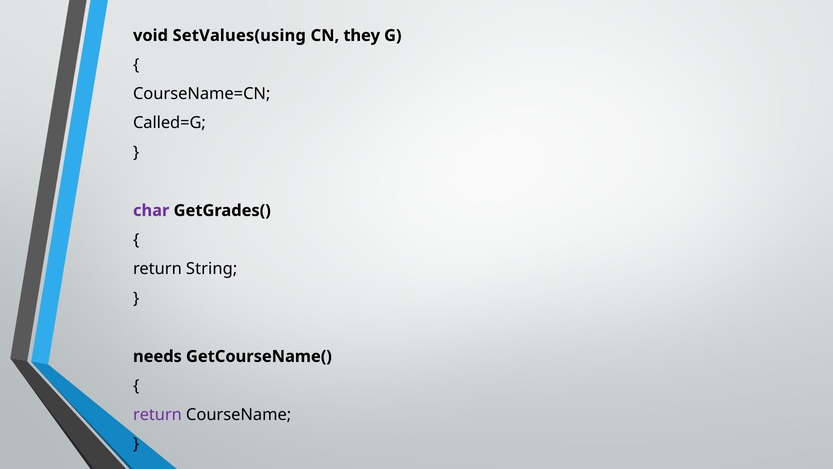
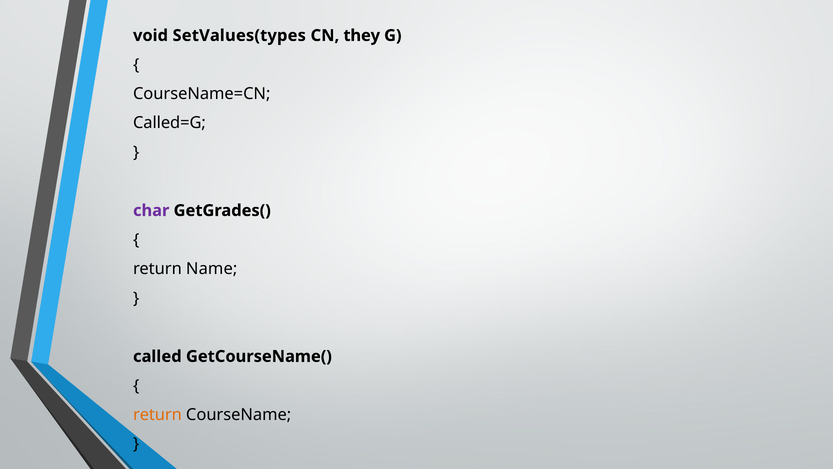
SetValues(using: SetValues(using -> SetValues(types
String: String -> Name
needs: needs -> called
return at (157, 414) colour: purple -> orange
